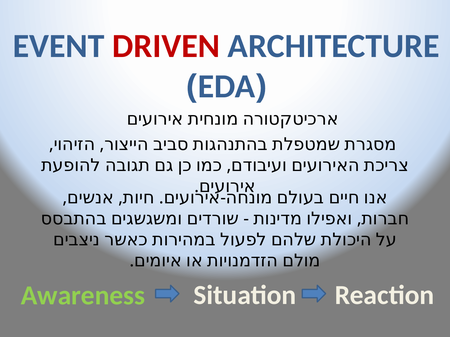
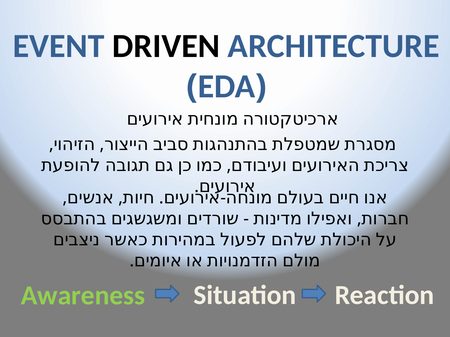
DRIVEN colour: red -> black
